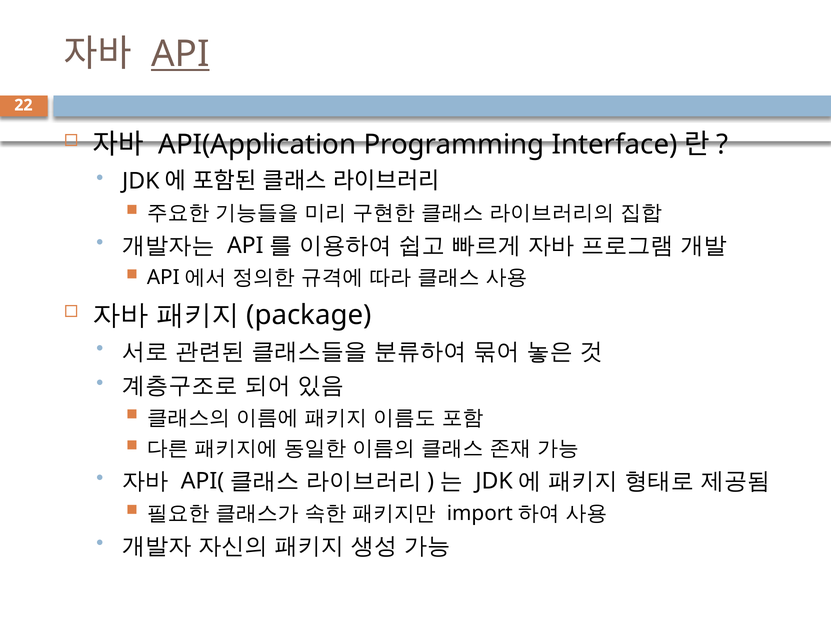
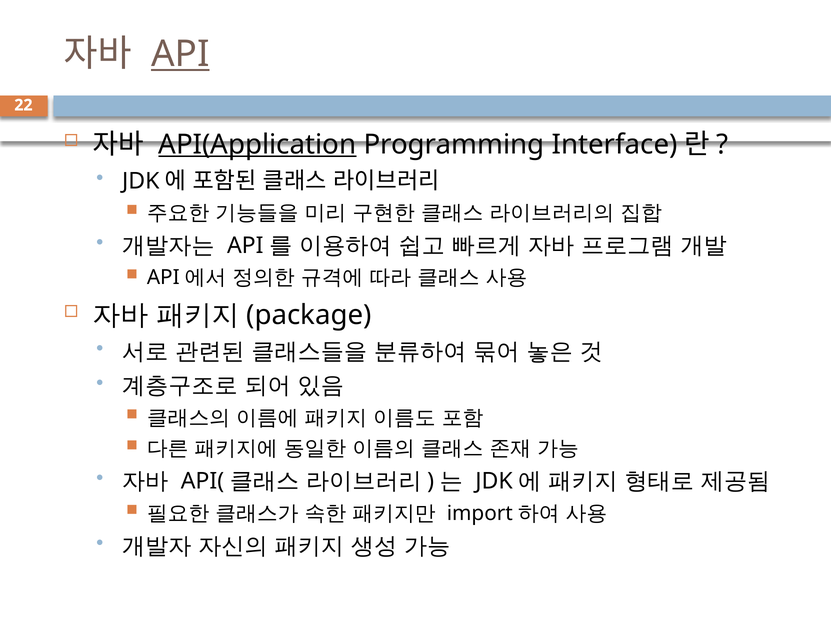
API(Application underline: none -> present
